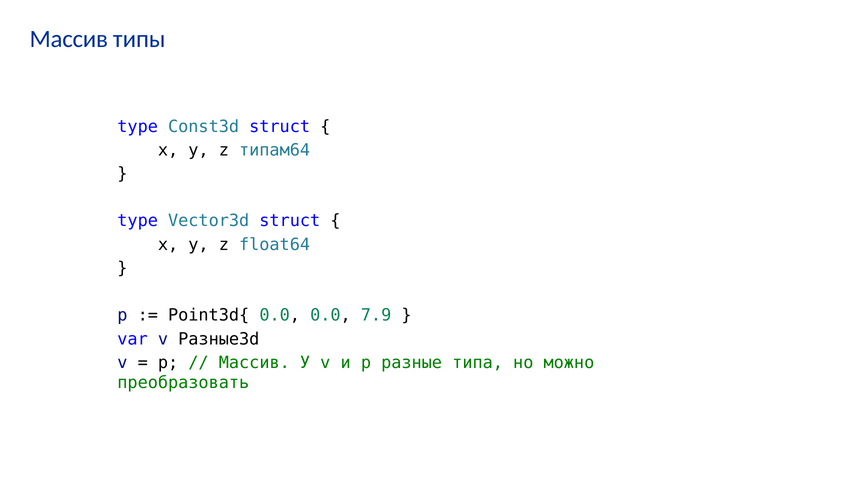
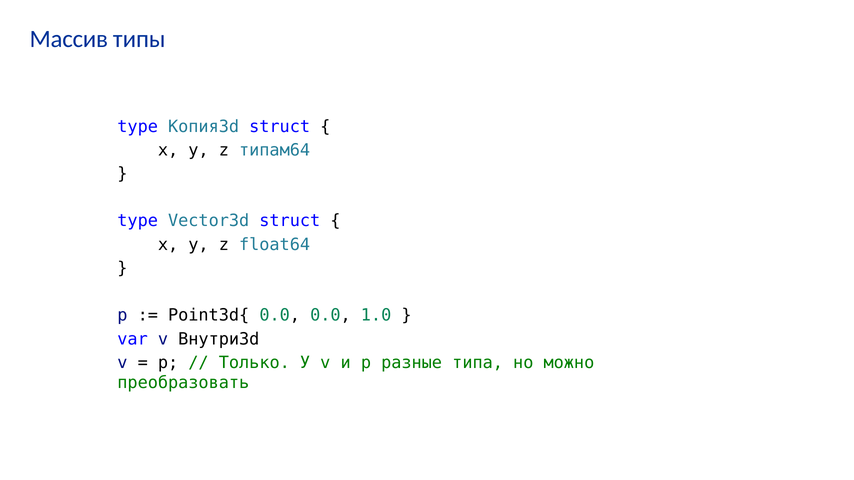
Const3d: Const3d -> Копия3d
7.9: 7.9 -> 1.0
Разные3d: Разные3d -> Внутри3d
Массив at (254, 363): Массив -> Только
